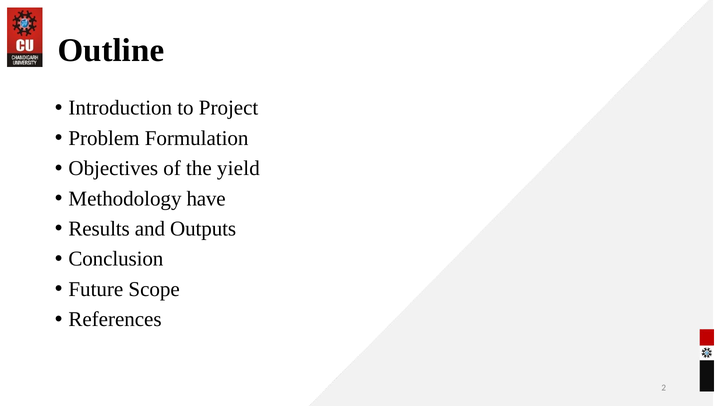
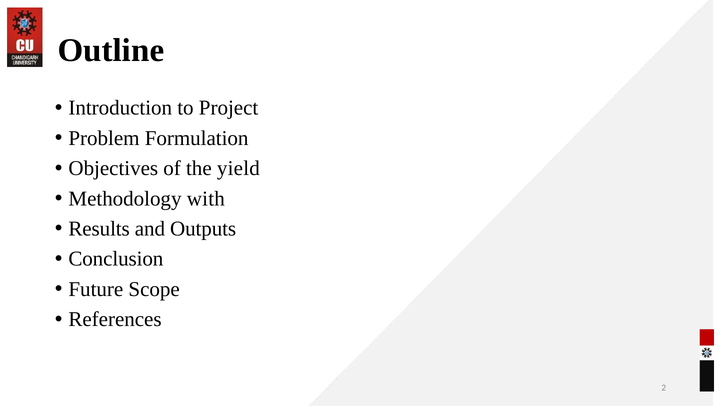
have: have -> with
